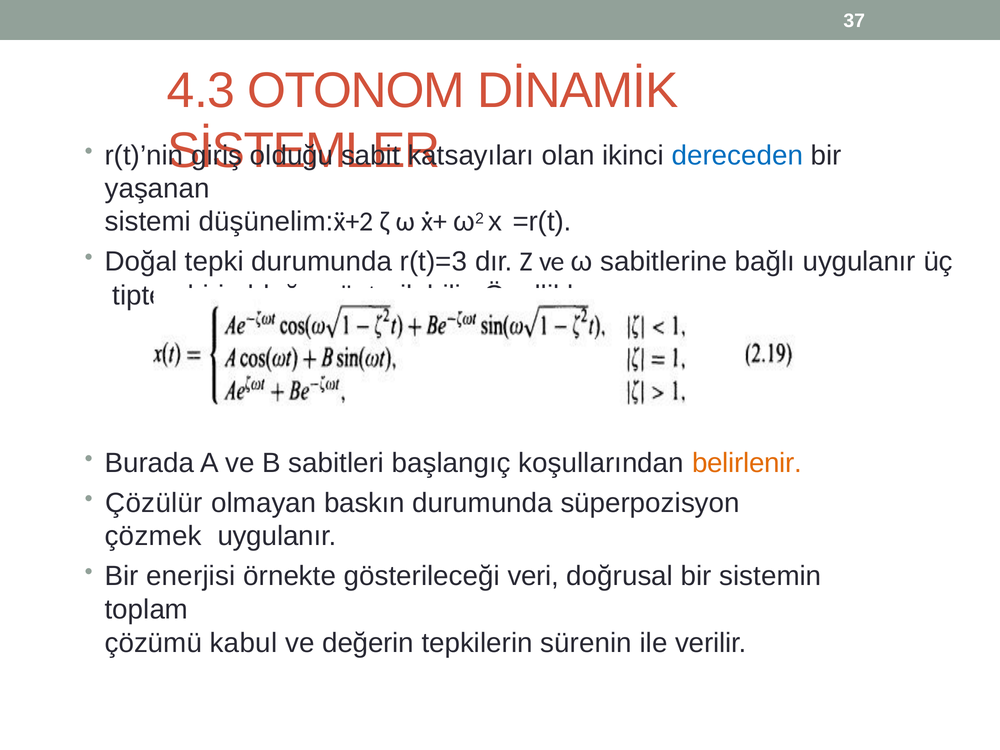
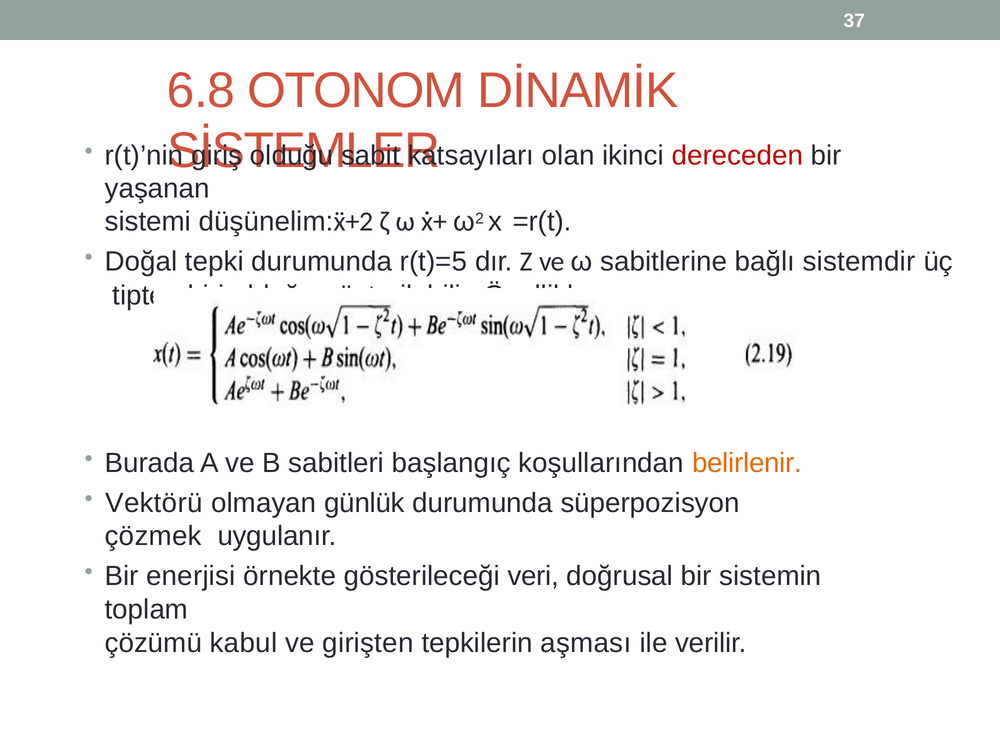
4.3: 4.3 -> 6.8
dereceden colour: blue -> red
r(t)=3: r(t)=3 -> r(t)=5
bağlı uygulanır: uygulanır -> sistemdir
Çözülür: Çözülür -> Vektörü
baskın: baskın -> günlük
değerin: değerin -> girişten
sürenin: sürenin -> aşması
